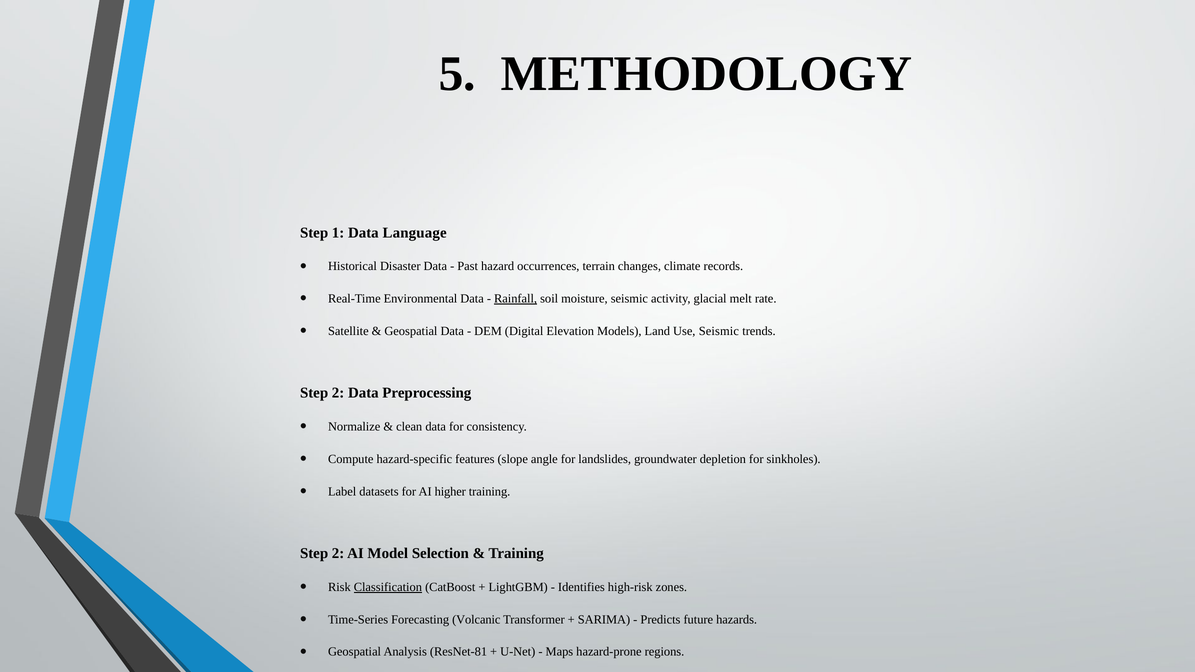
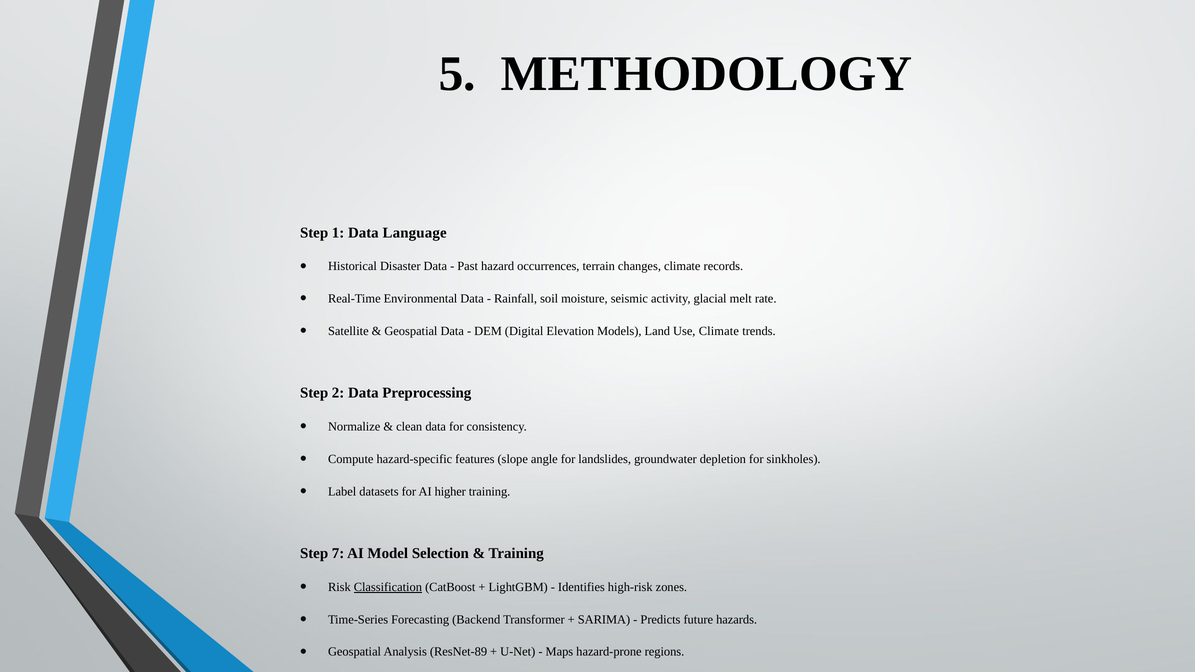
Rainfall underline: present -> none
Use Seismic: Seismic -> Climate
2 at (338, 554): 2 -> 7
Volcanic: Volcanic -> Backend
ResNet-81: ResNet-81 -> ResNet-89
